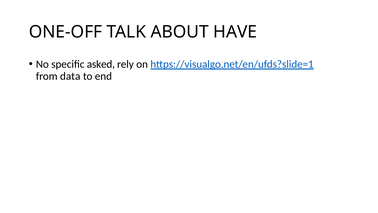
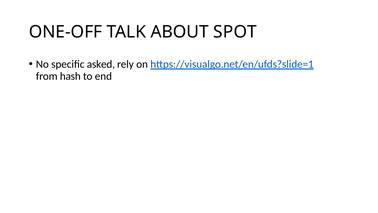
HAVE: HAVE -> SPOT
data: data -> hash
